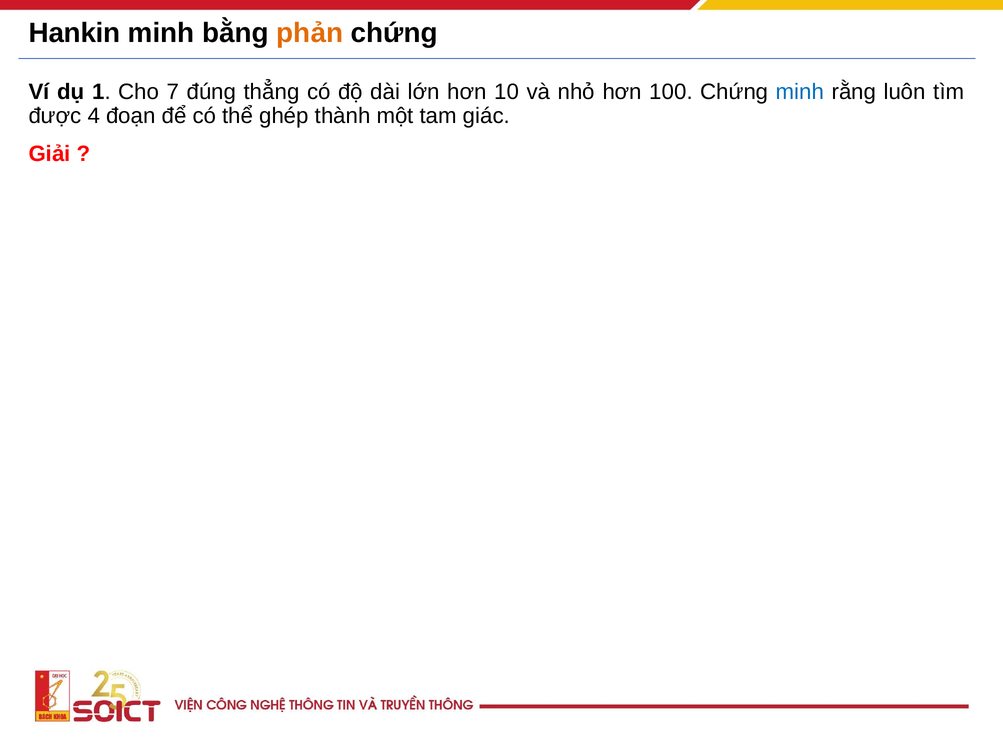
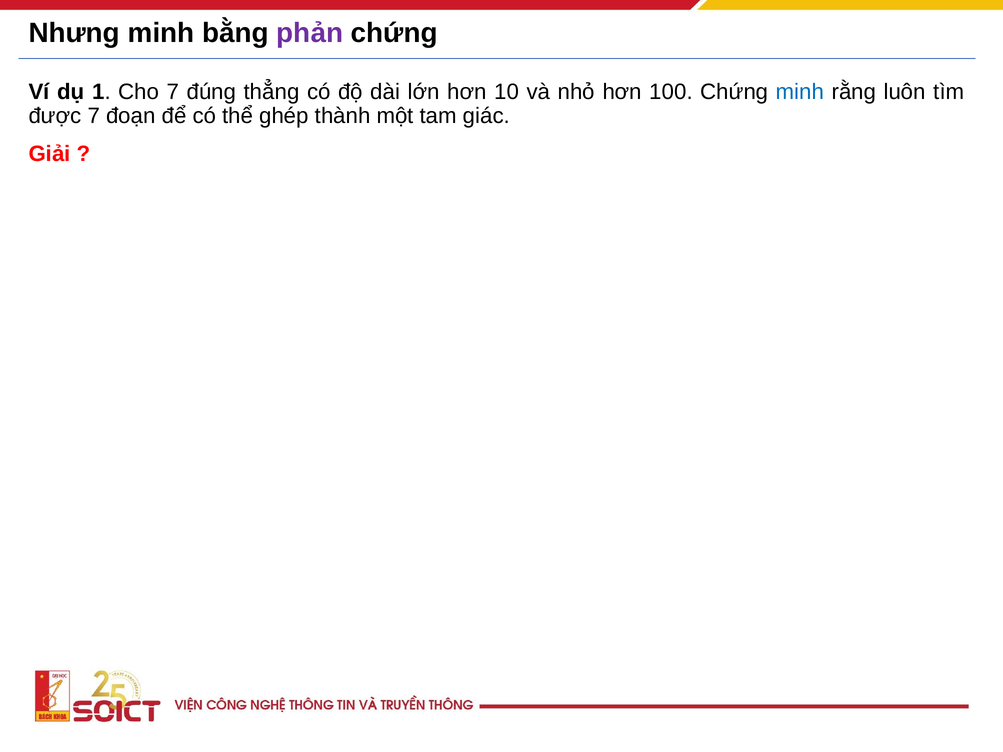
Hankin: Hankin -> Nhưng
phản colour: orange -> purple
được 4: 4 -> 7
